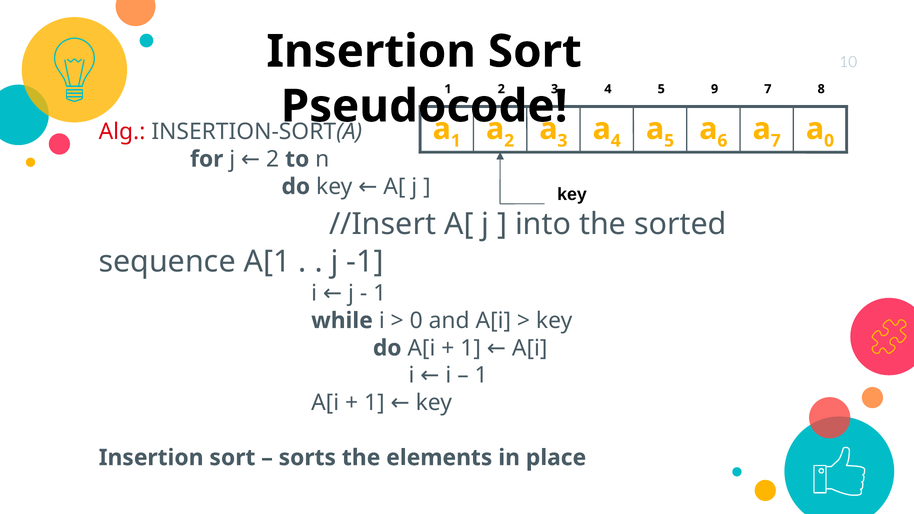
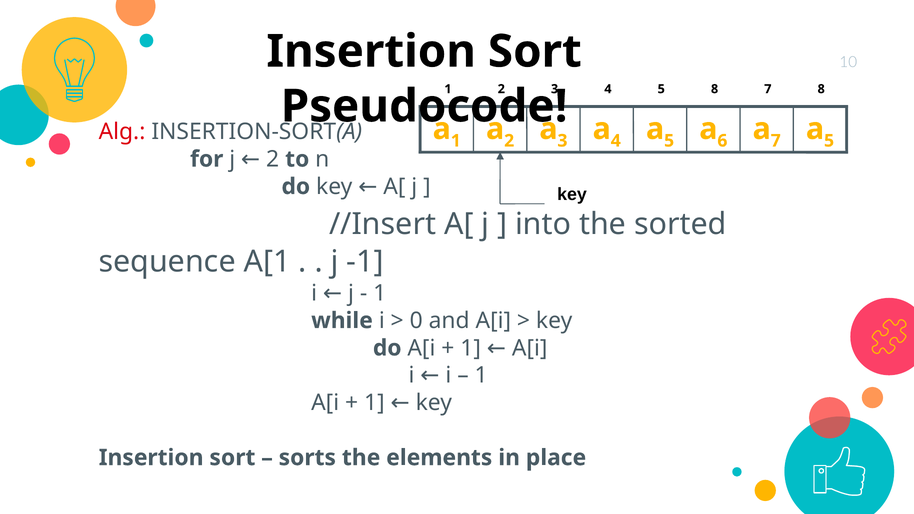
5 9: 9 -> 8
0 at (829, 141): 0 -> 5
